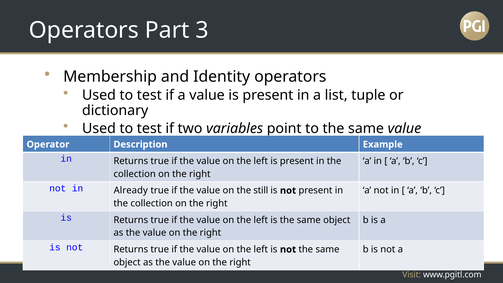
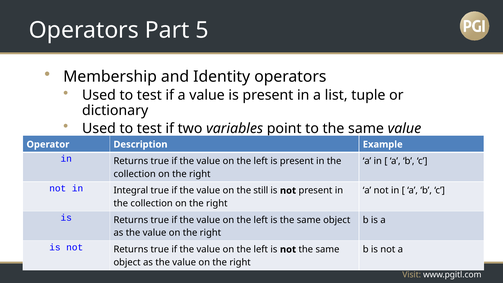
3: 3 -> 5
Already: Already -> Integral
